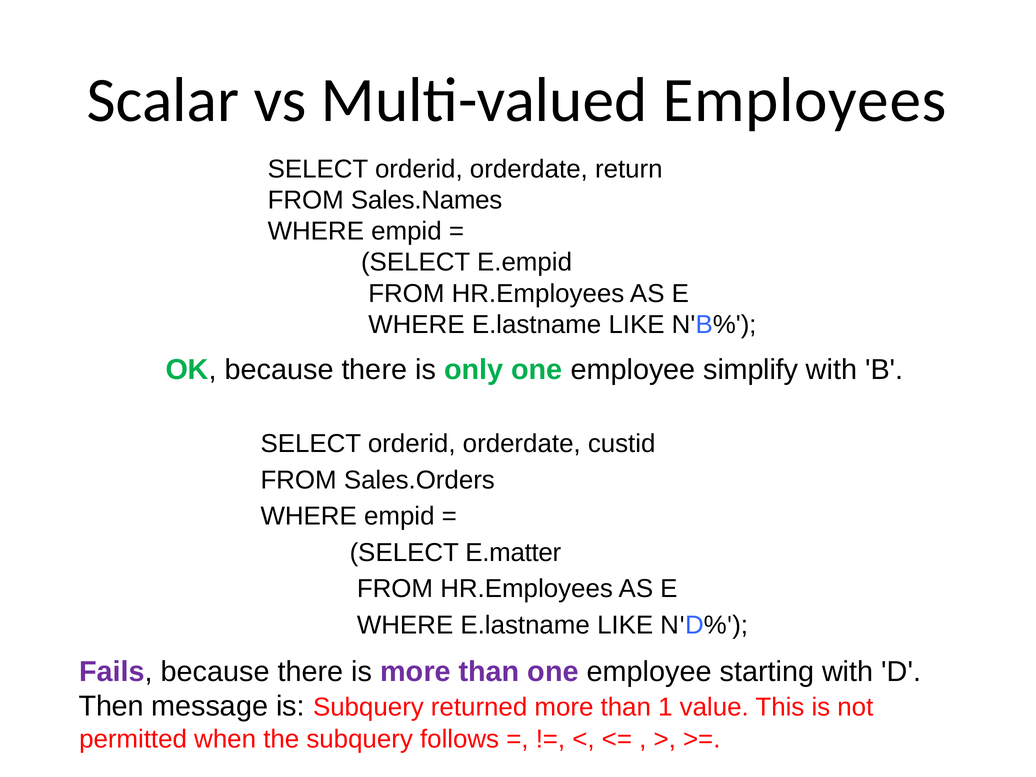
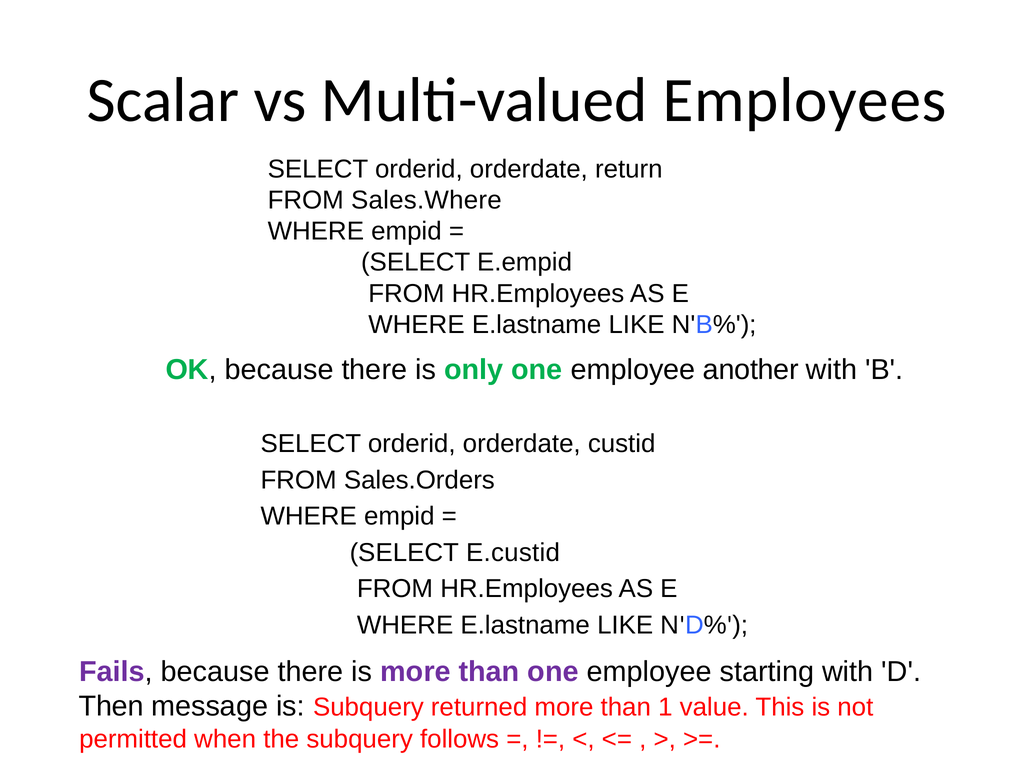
Sales.Names: Sales.Names -> Sales.Where
simplify: simplify -> another
E.matter: E.matter -> E.custid
